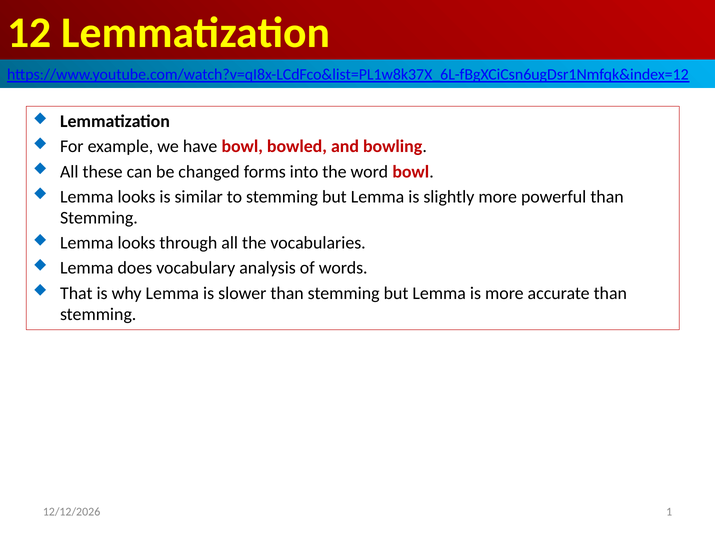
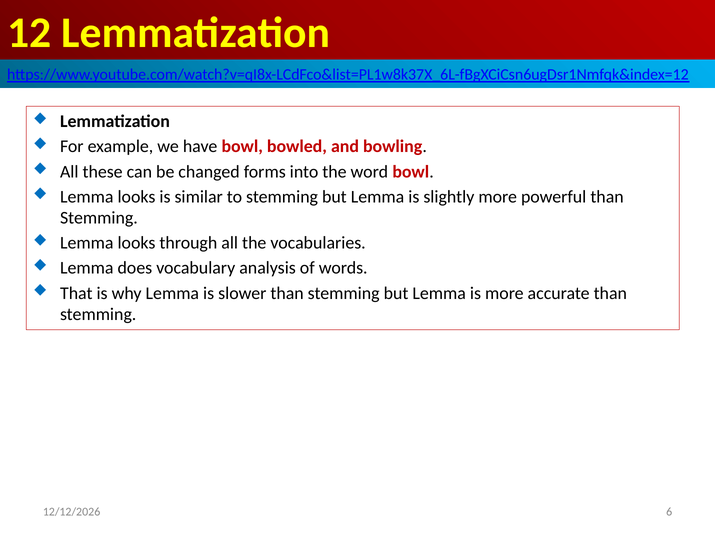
1: 1 -> 6
